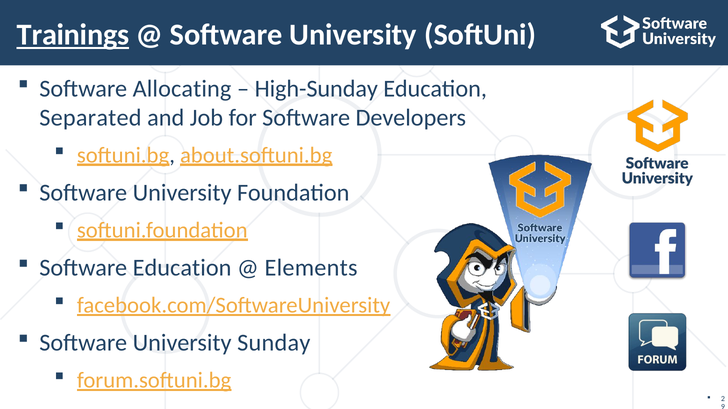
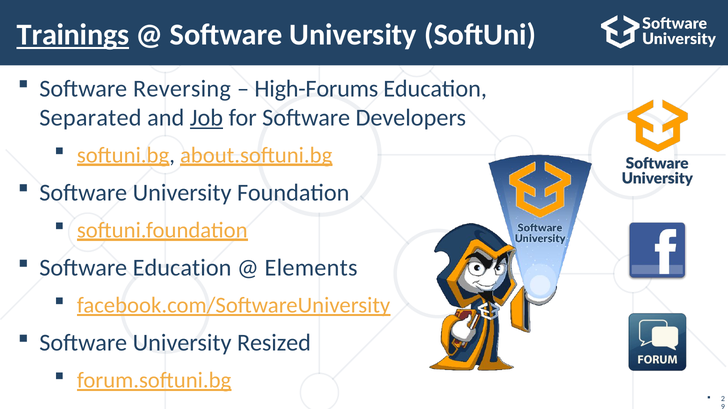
Allocating: Allocating -> Reversing
High-Sunday: High-Sunday -> High-Forums
Job underline: none -> present
Sunday: Sunday -> Resized
